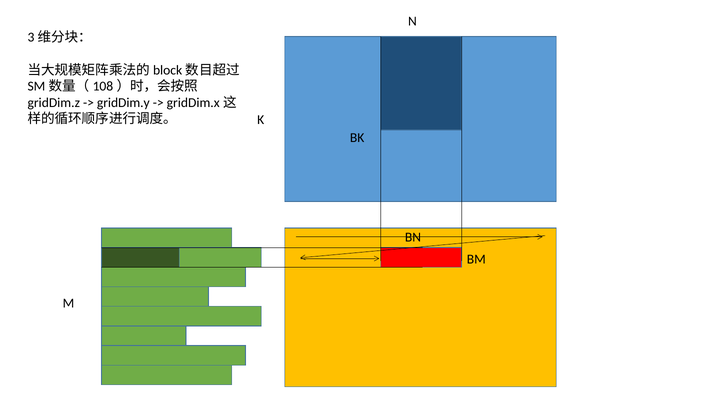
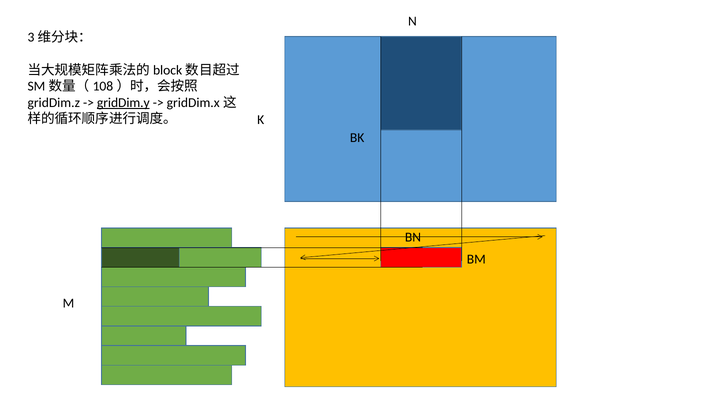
gridDim.y underline: none -> present
